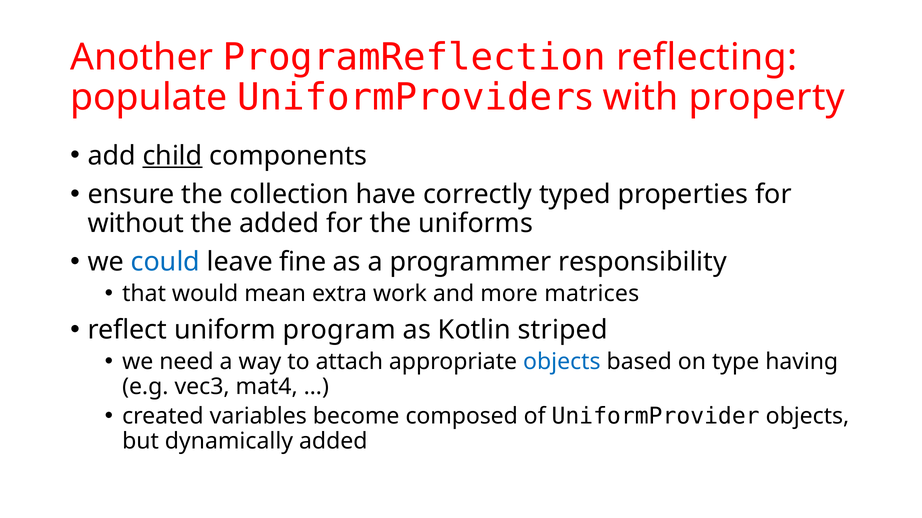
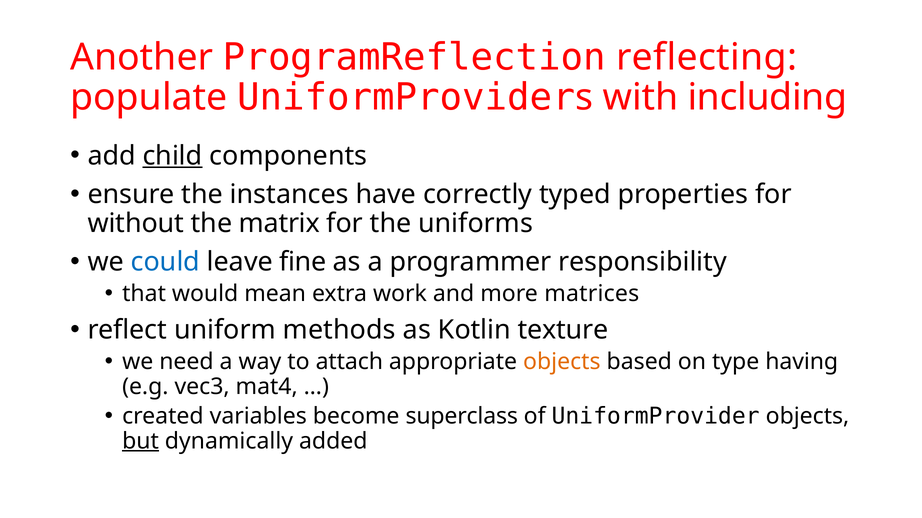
property: property -> including
collection: collection -> instances
the added: added -> matrix
program: program -> methods
striped: striped -> texture
objects at (562, 362) colour: blue -> orange
composed: composed -> superclass
but underline: none -> present
